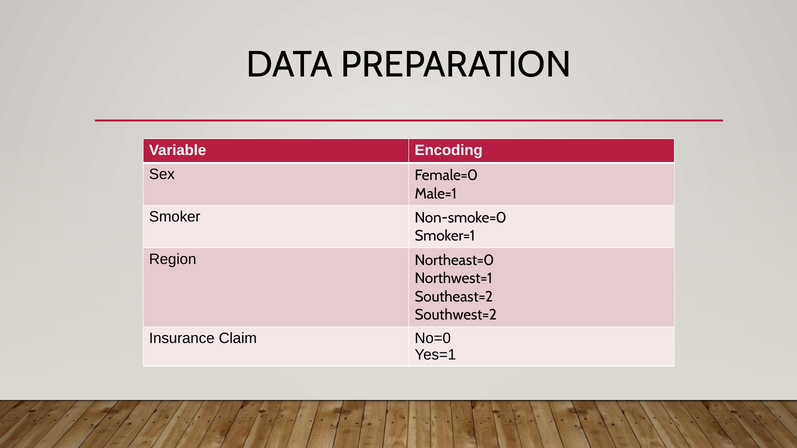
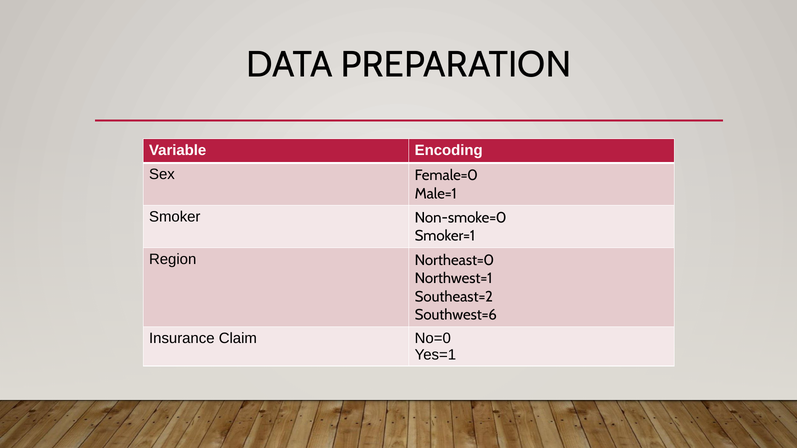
Southwest=2: Southwest=2 -> Southwest=6
